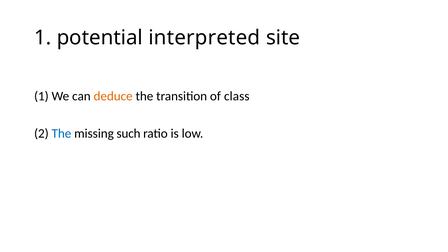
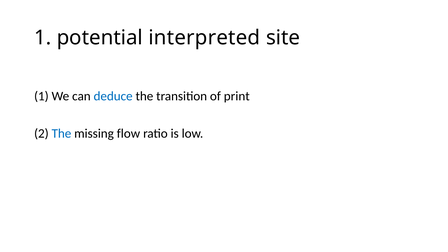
deduce colour: orange -> blue
class: class -> print
such: such -> flow
